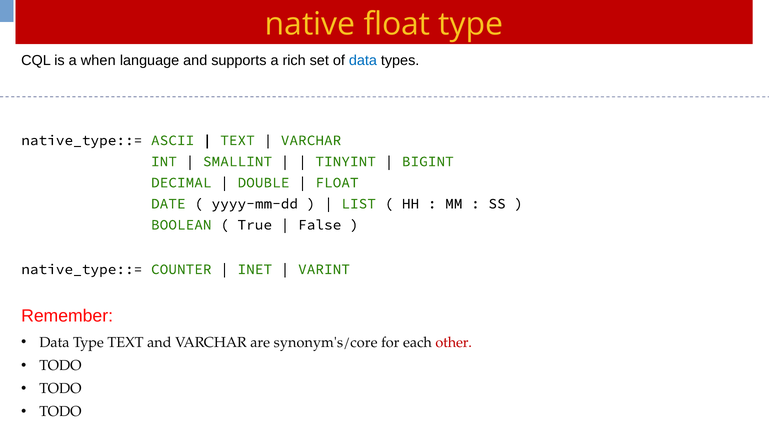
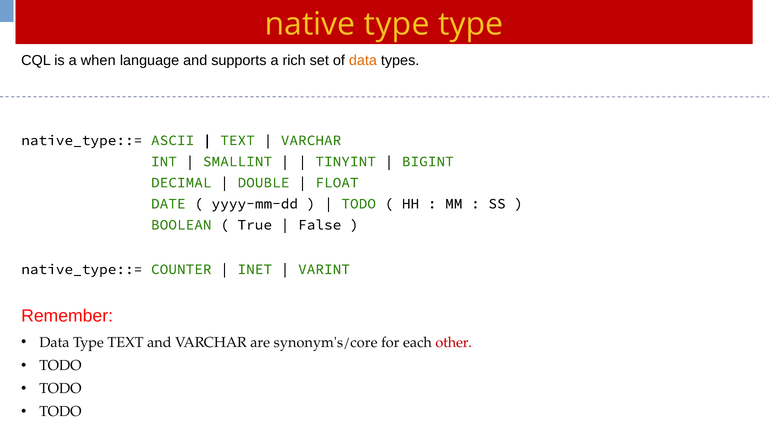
native float: float -> type
data at (363, 61) colour: blue -> orange
LIST at (359, 204): LIST -> TODO
